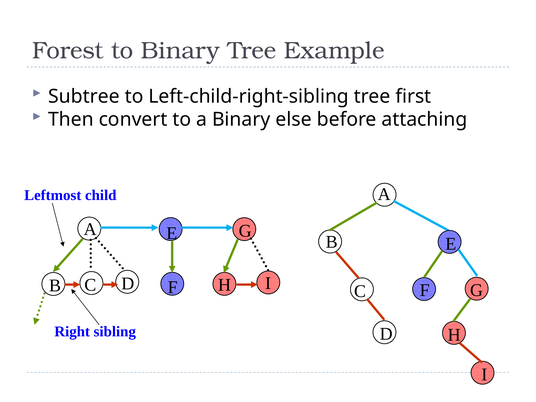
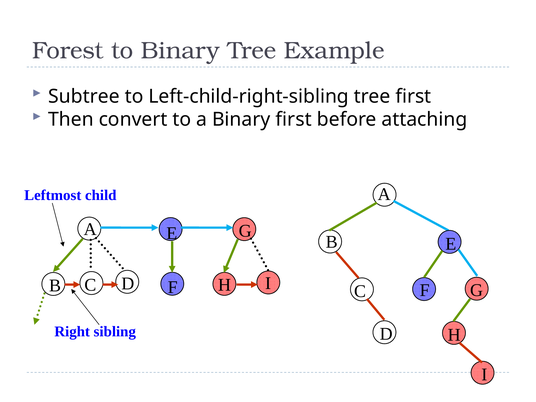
Binary else: else -> first
